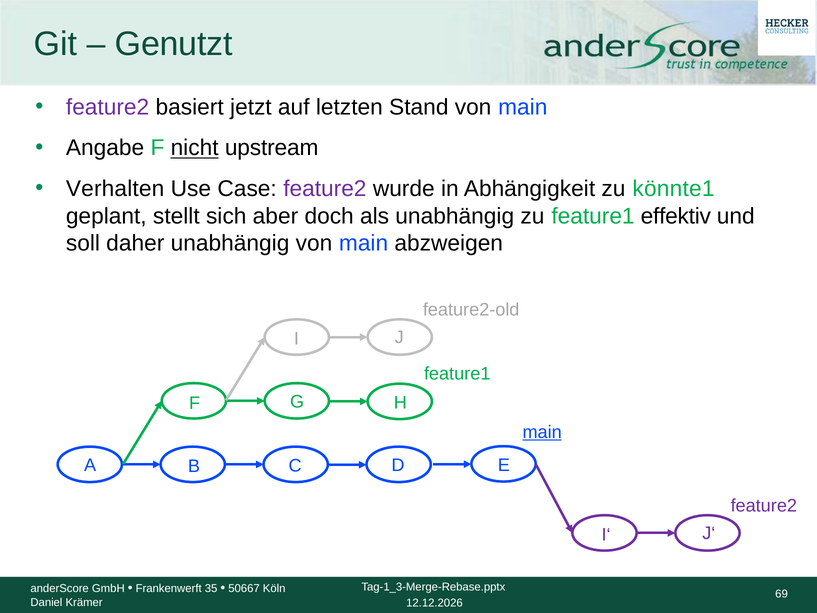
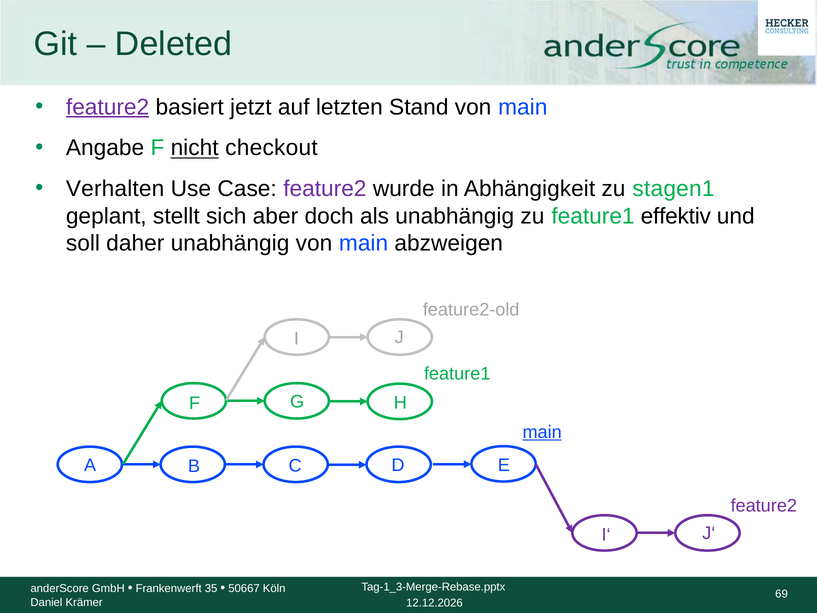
Genutzt: Genutzt -> Deleted
feature2 at (108, 107) underline: none -> present
upstream: upstream -> checkout
könnte1: könnte1 -> stagen1
